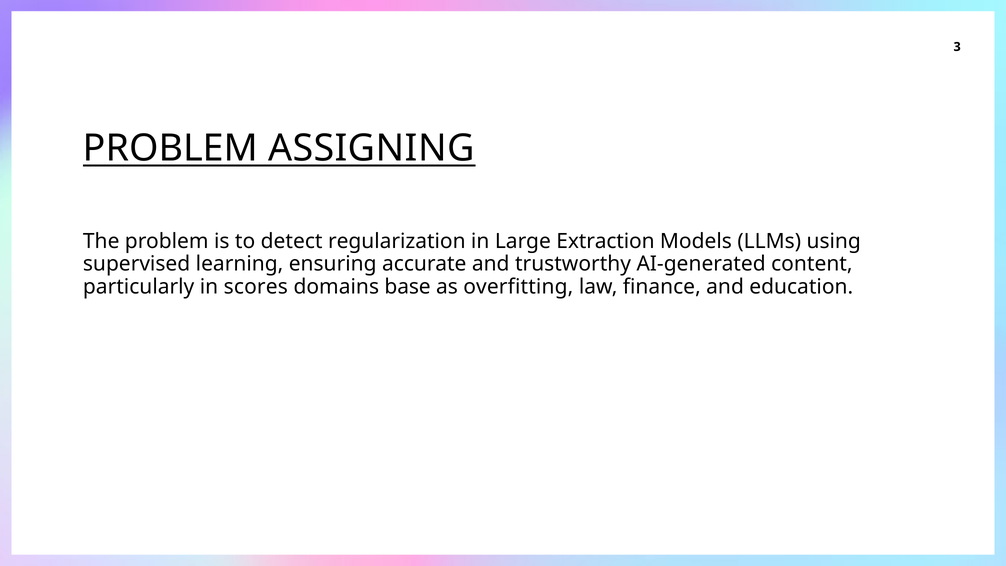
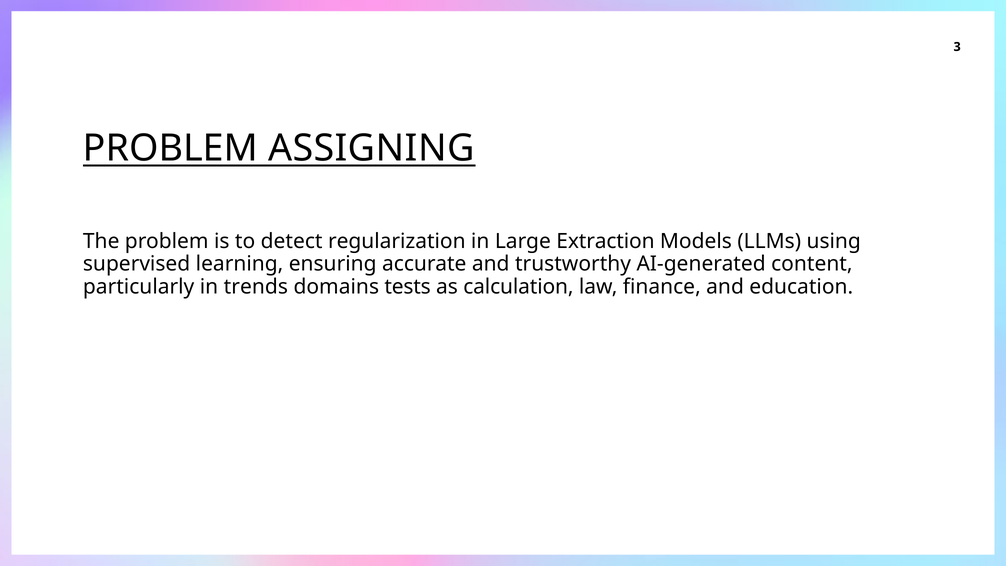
scores: scores -> trends
base: base -> tests
overfitting: overfitting -> calculation
